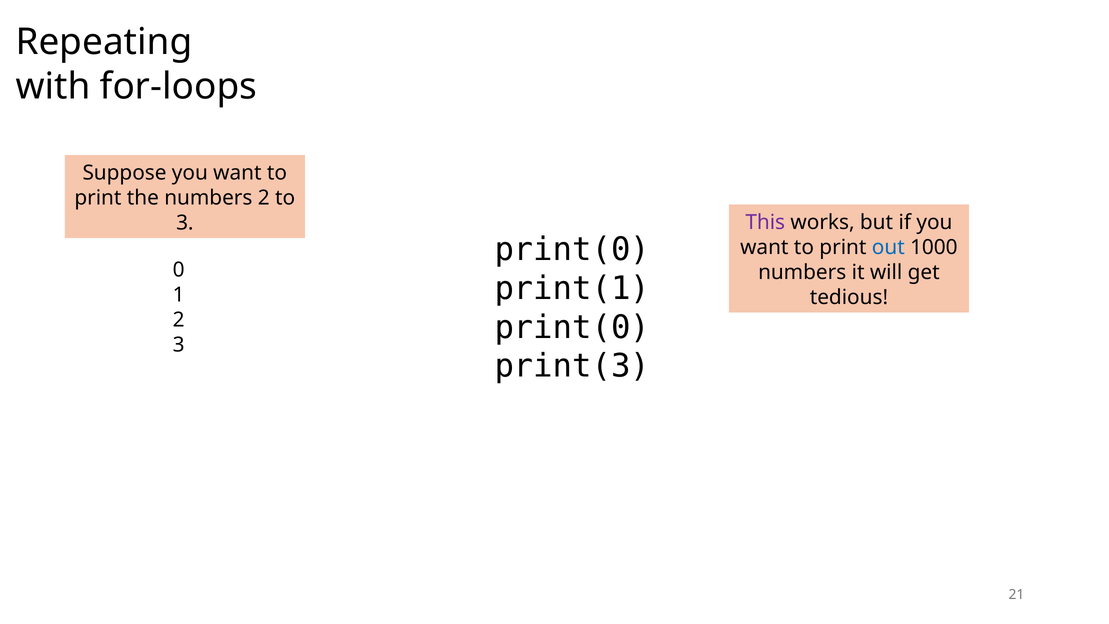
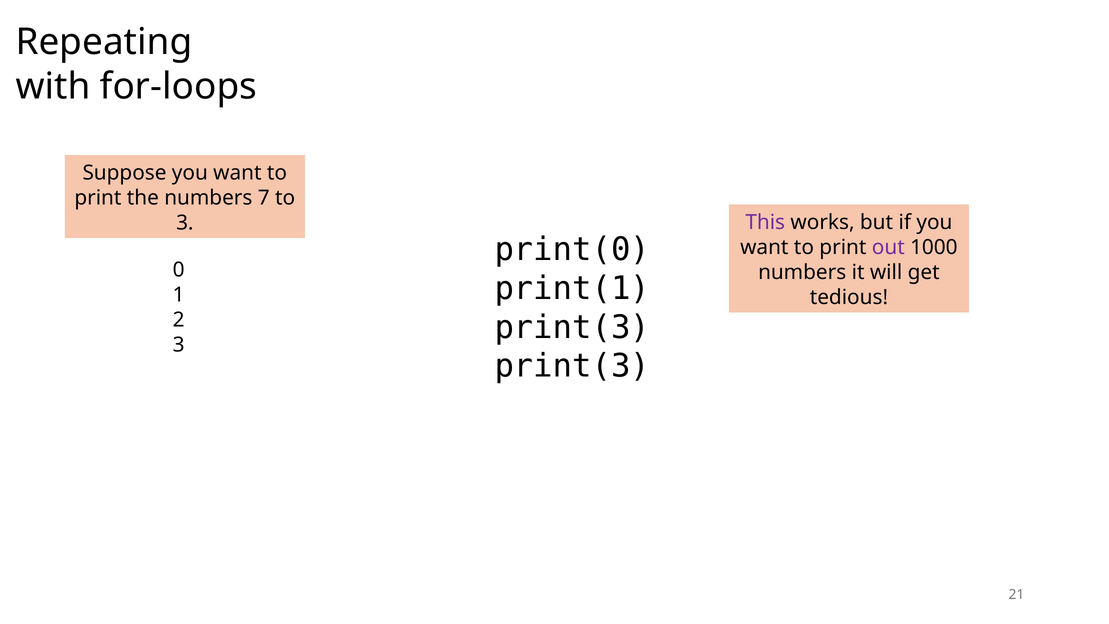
numbers 2: 2 -> 7
out colour: blue -> purple
print(0 at (572, 327): print(0 -> print(3
